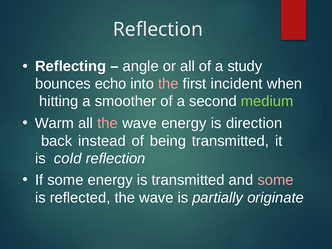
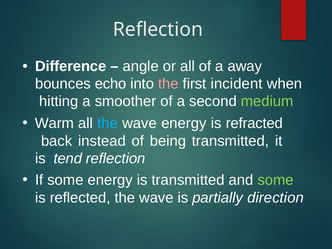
Reflecting: Reflecting -> Difference
study: study -> away
the at (108, 123) colour: pink -> light blue
direction: direction -> refracted
cold: cold -> tend
some at (276, 180) colour: pink -> light green
originate: originate -> direction
